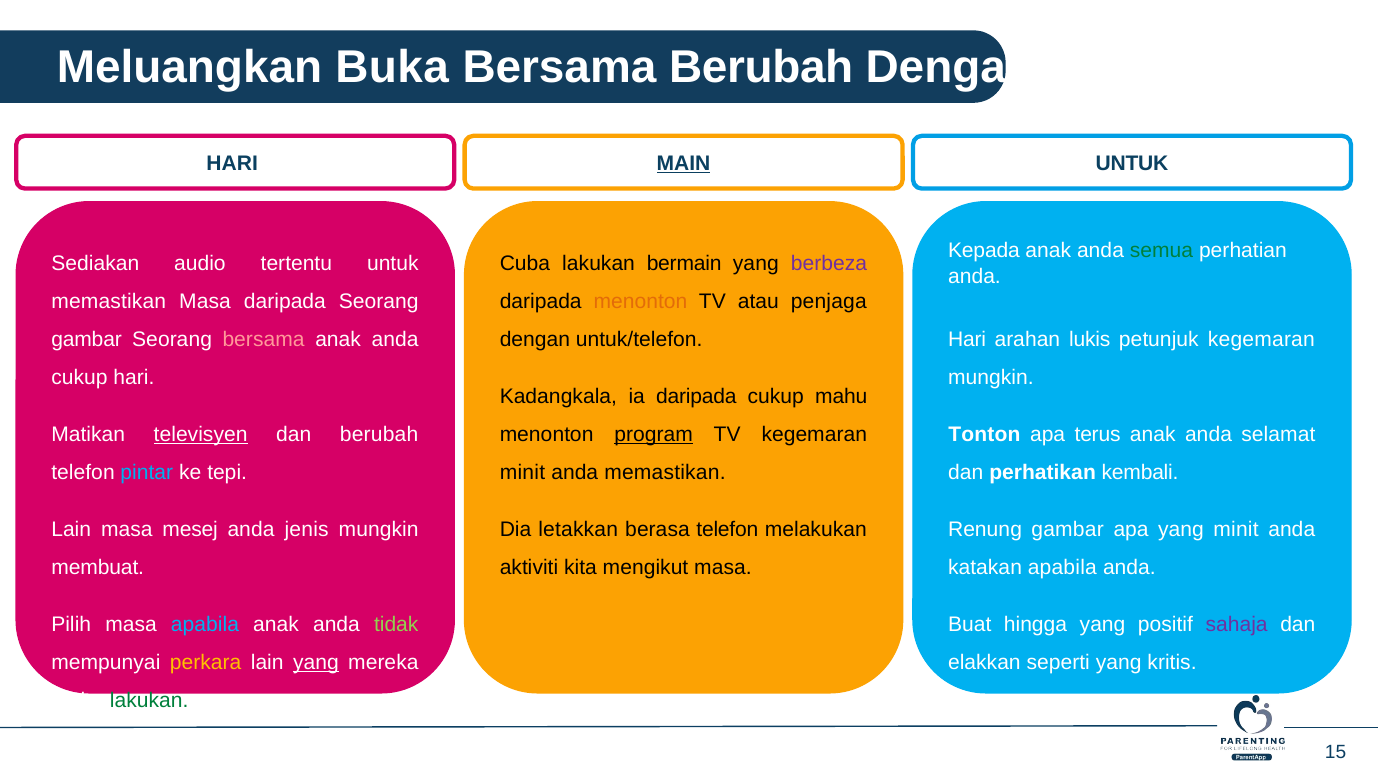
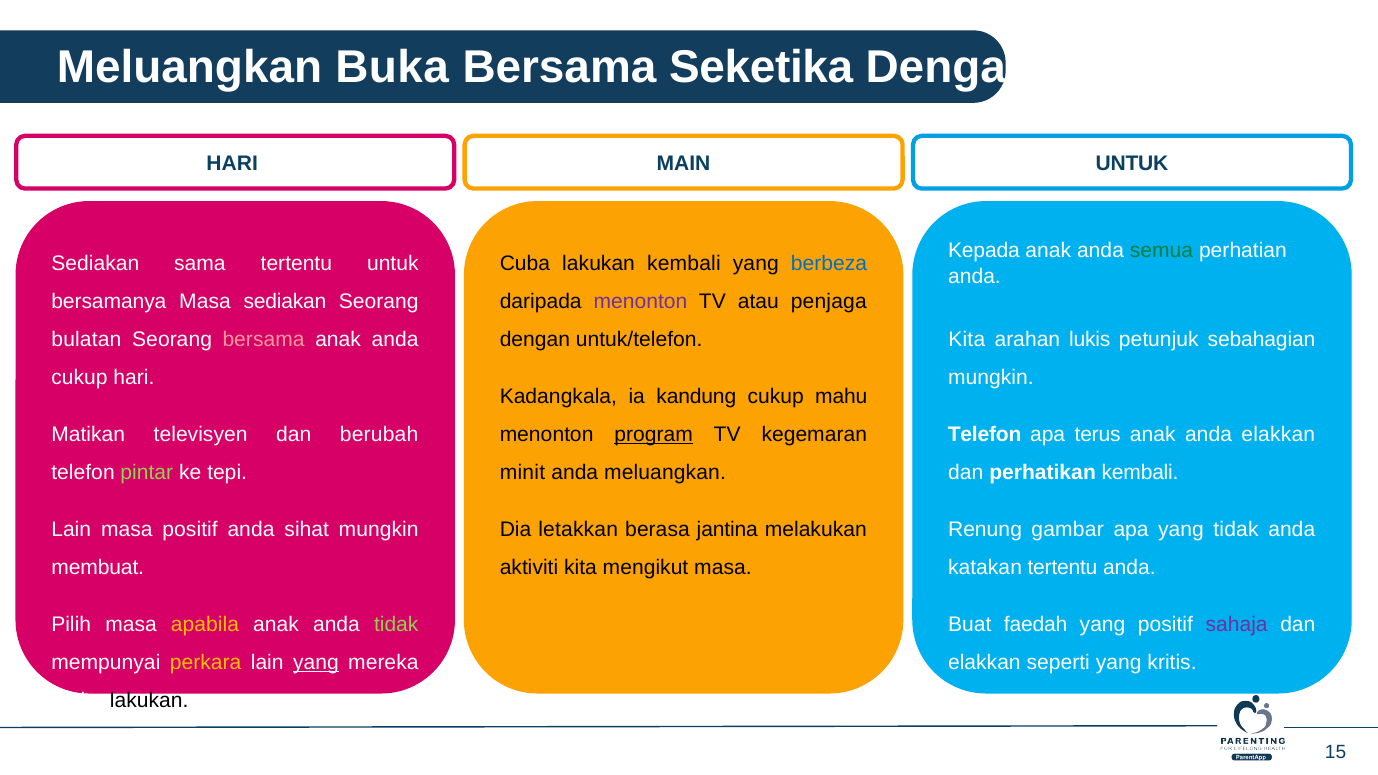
Bersama Berubah: Berubah -> Seketika
MAIN underline: present -> none
audio: audio -> sama
lakukan bermain: bermain -> kembali
berbeza colour: purple -> blue
memastikan at (109, 302): memastikan -> bersamanya
Masa daripada: daripada -> sediakan
menonton at (641, 302) colour: orange -> purple
gambar at (87, 340): gambar -> bulatan
Hari at (967, 340): Hari -> Kita
petunjuk kegemaran: kegemaran -> sebahagian
ia daripada: daripada -> kandung
televisyen underline: present -> none
Tonton at (984, 435): Tonton -> Telefon
anda selamat: selamat -> elakkan
pintar colour: light blue -> light green
anda memastikan: memastikan -> meluangkan
masa mesej: mesej -> positif
jenis: jenis -> sihat
berasa telefon: telefon -> jantina
yang minit: minit -> tidak
katakan apabila: apabila -> tertentu
apabila at (205, 625) colour: light blue -> yellow
hingga: hingga -> faedah
lakukan at (149, 700) colour: green -> black
